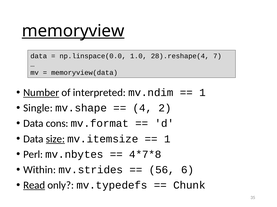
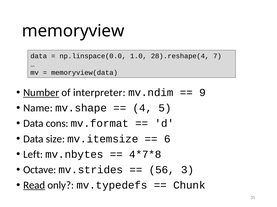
memoryview underline: present -> none
interpreted: interpreted -> interpreter
1 at (202, 93): 1 -> 9
Single: Single -> Name
2: 2 -> 5
size underline: present -> none
1 at (167, 139): 1 -> 6
Perl: Perl -> Left
Within: Within -> Octave
6: 6 -> 3
